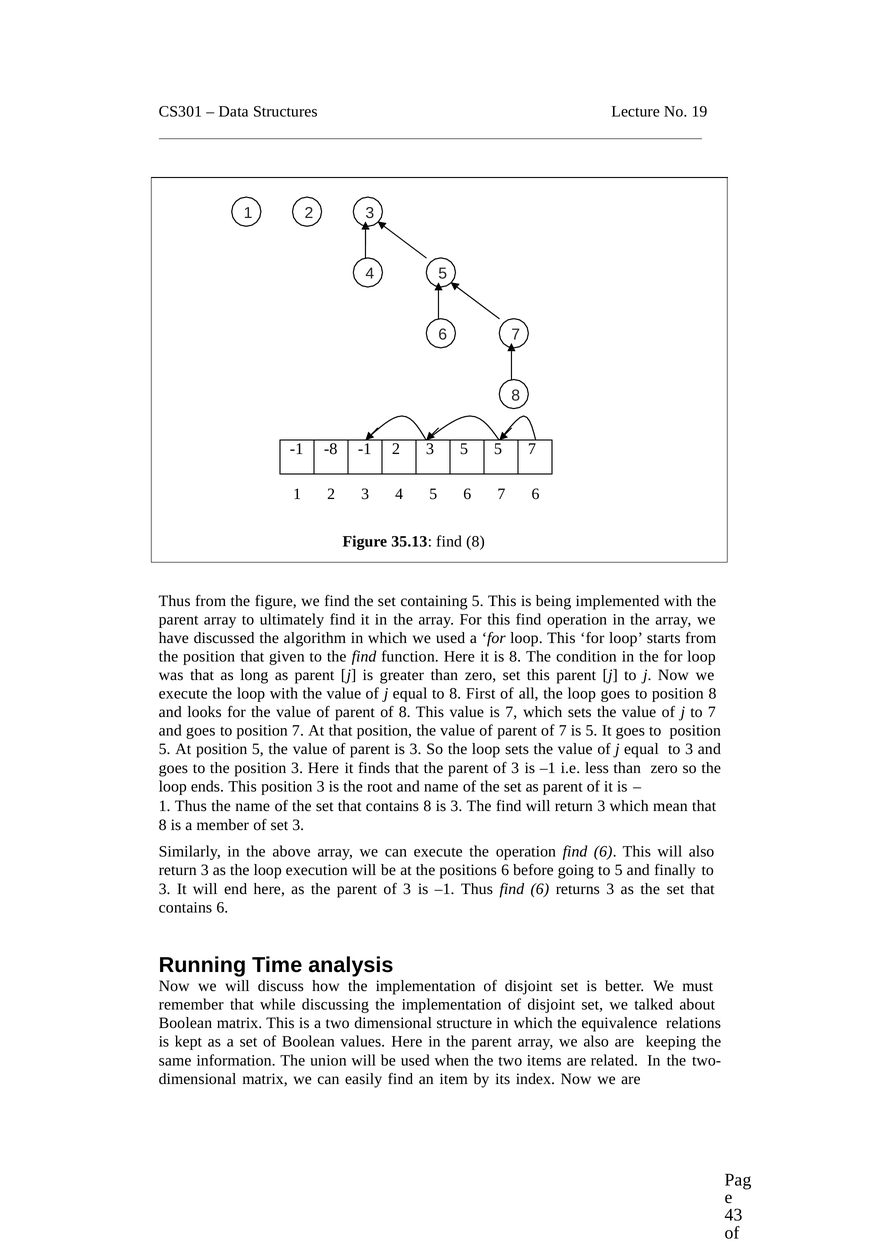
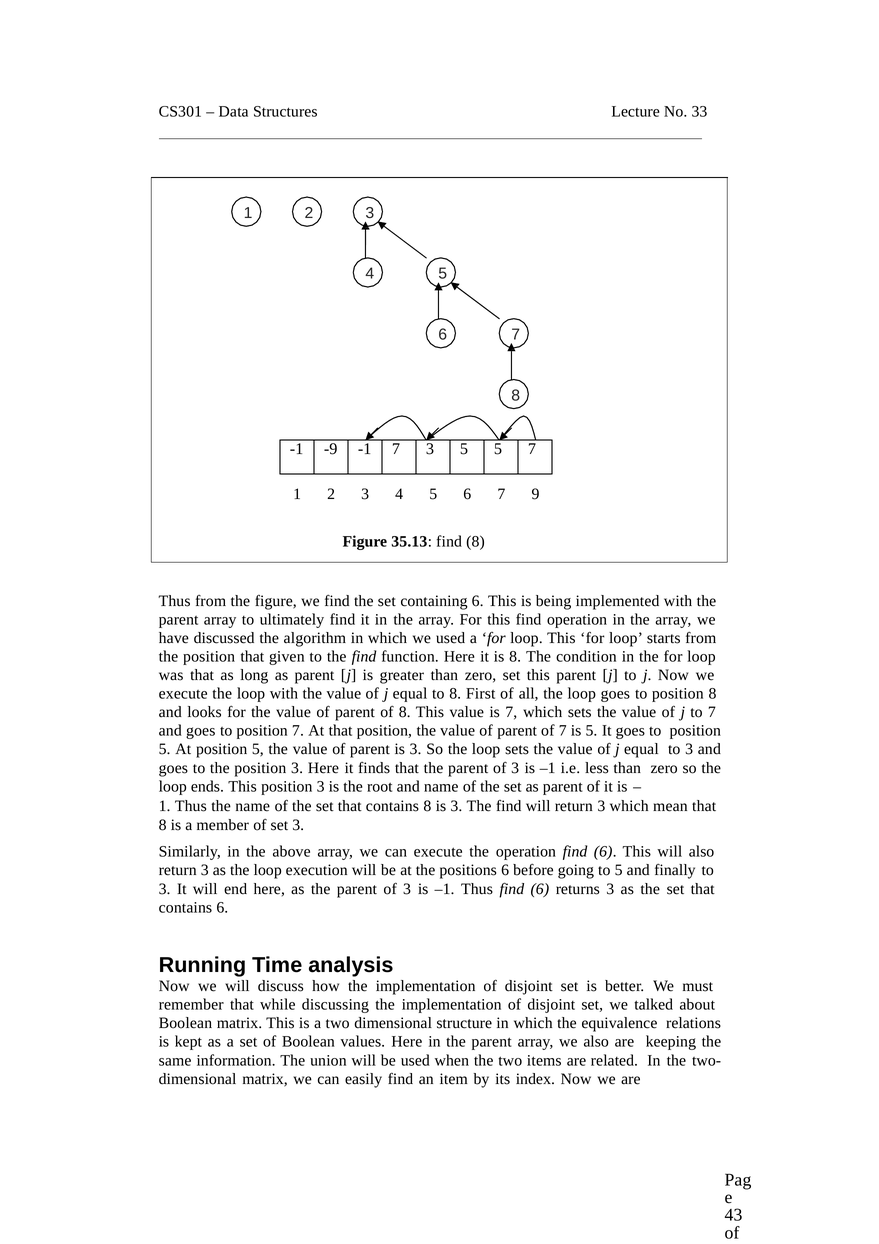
19: 19 -> 33
-8: -8 -> -9
-1 2: 2 -> 7
7 6: 6 -> 9
containing 5: 5 -> 6
